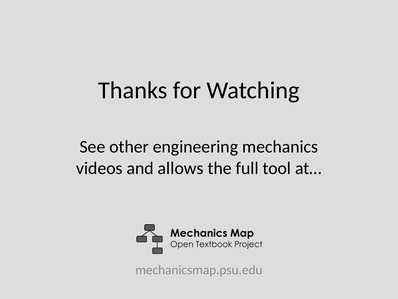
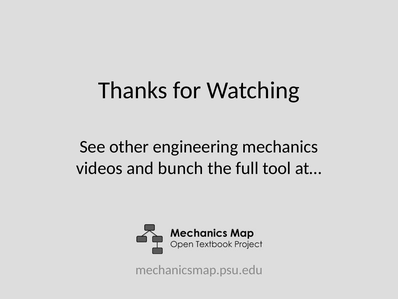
allows: allows -> bunch
